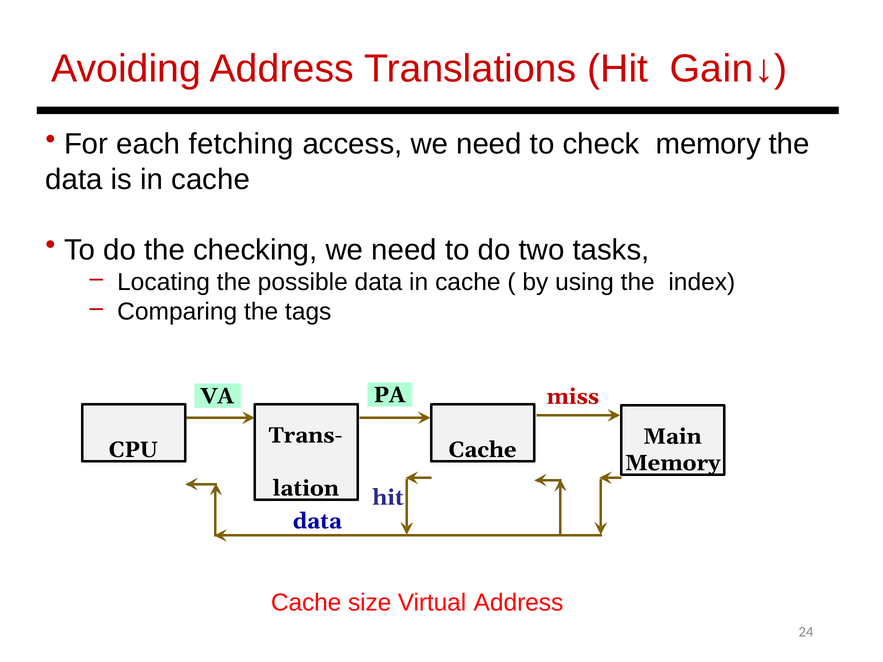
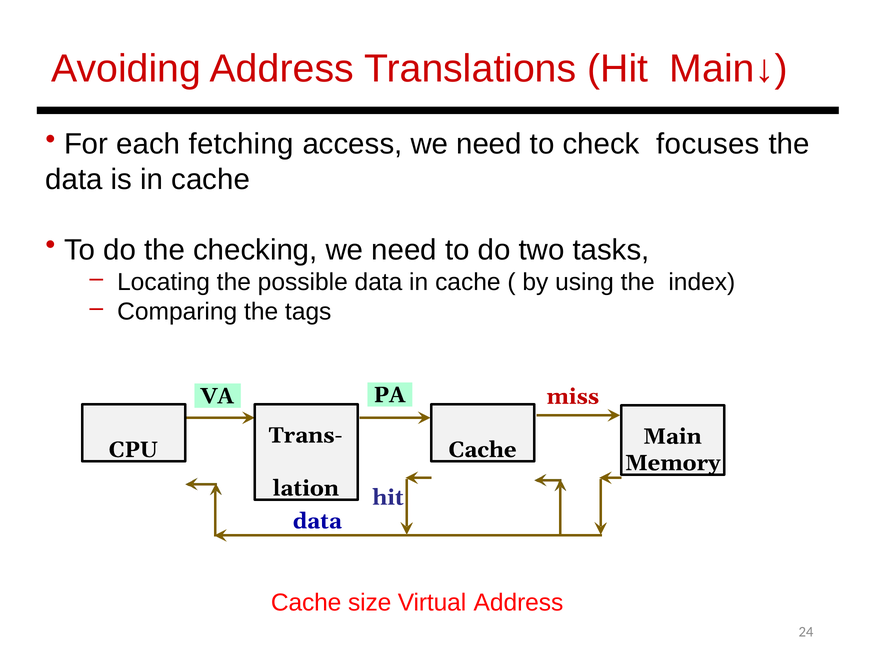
Gain↓: Gain↓ -> Main↓
check memory: memory -> focuses
